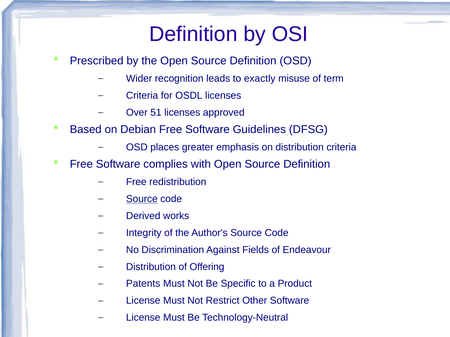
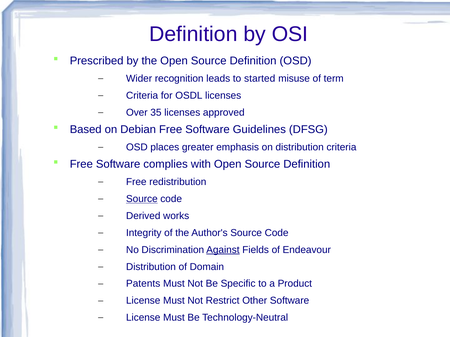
exactly: exactly -> started
51: 51 -> 35
Against underline: none -> present
Offering: Offering -> Domain
